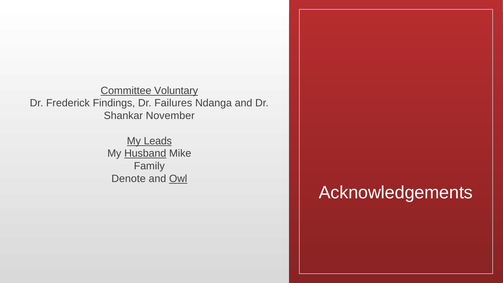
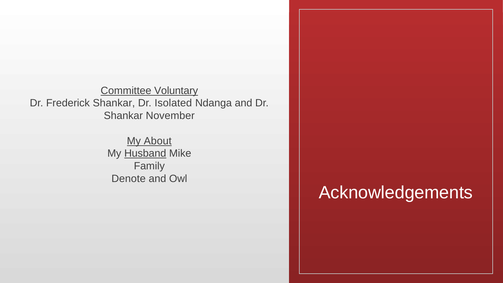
Frederick Findings: Findings -> Shankar
Failures: Failures -> Isolated
Leads: Leads -> About
Owl underline: present -> none
